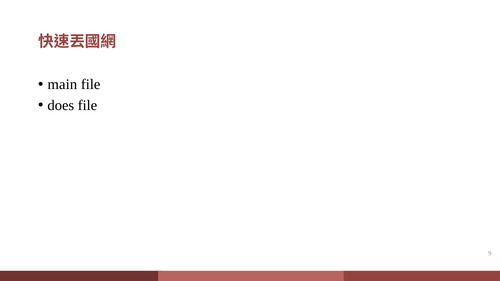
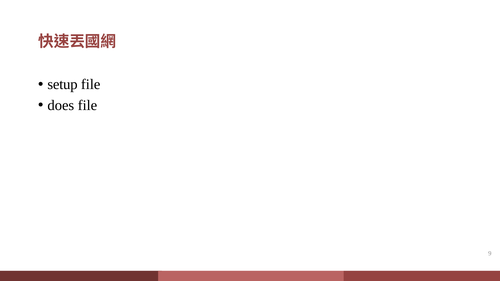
main: main -> setup
